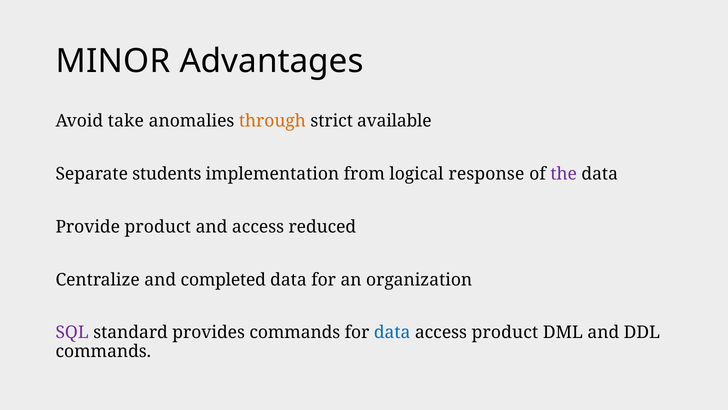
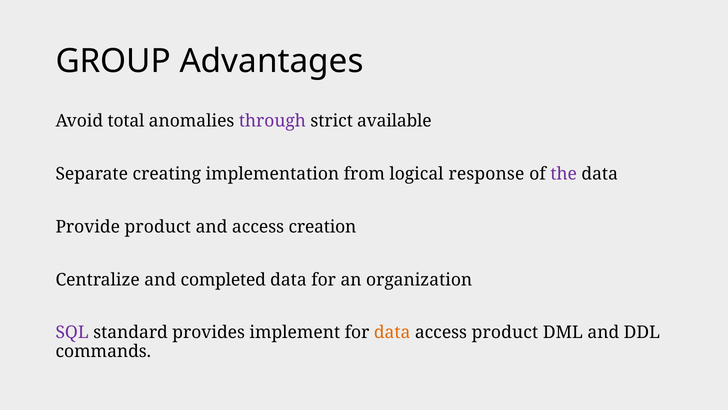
MINOR: MINOR -> GROUP
take: take -> total
through colour: orange -> purple
students: students -> creating
reduced: reduced -> creation
provides commands: commands -> implement
data at (392, 332) colour: blue -> orange
